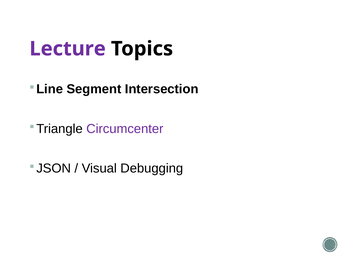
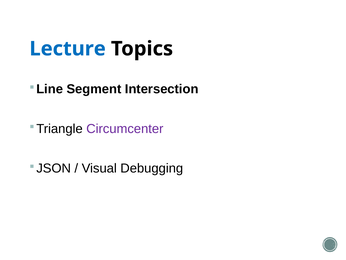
Lecture colour: purple -> blue
